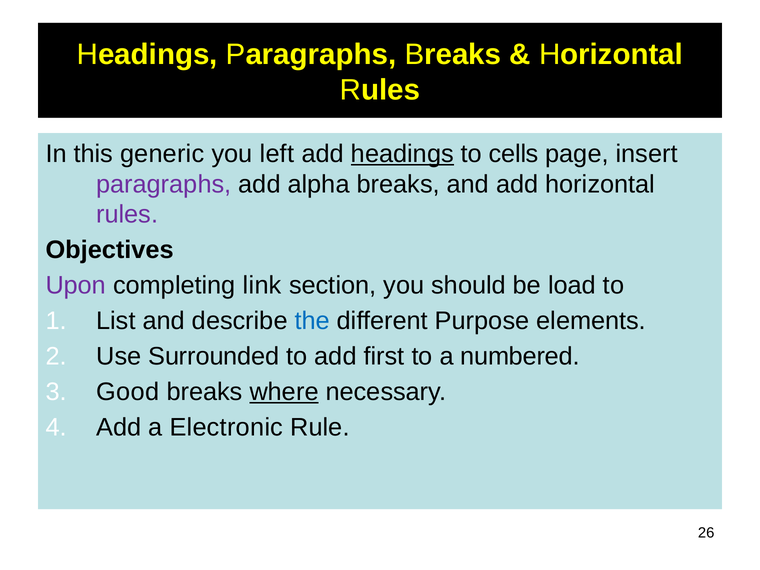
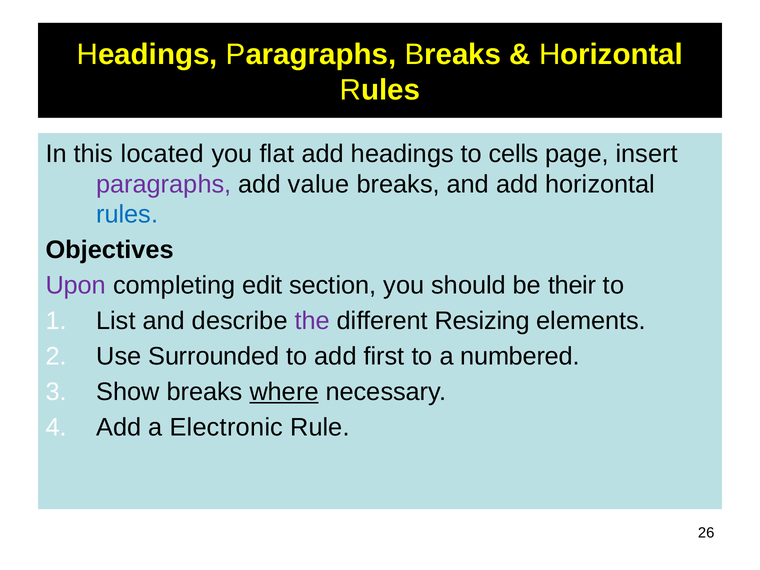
generic: generic -> located
left: left -> flat
headings at (402, 154) underline: present -> none
alpha: alpha -> value
rules at (127, 215) colour: purple -> blue
link: link -> edit
load: load -> their
the colour: blue -> purple
Purpose: Purpose -> Resizing
Good: Good -> Show
